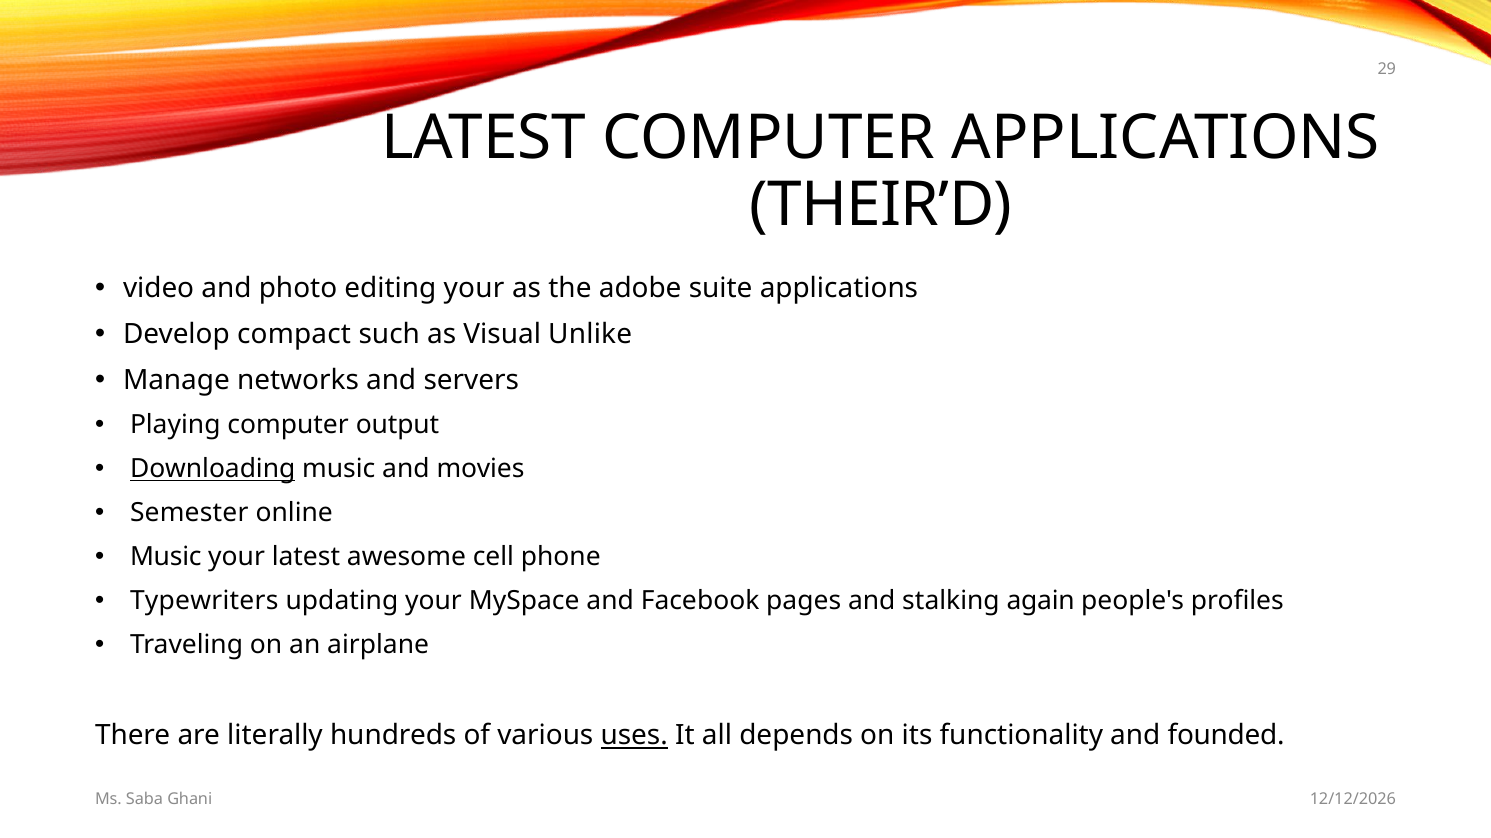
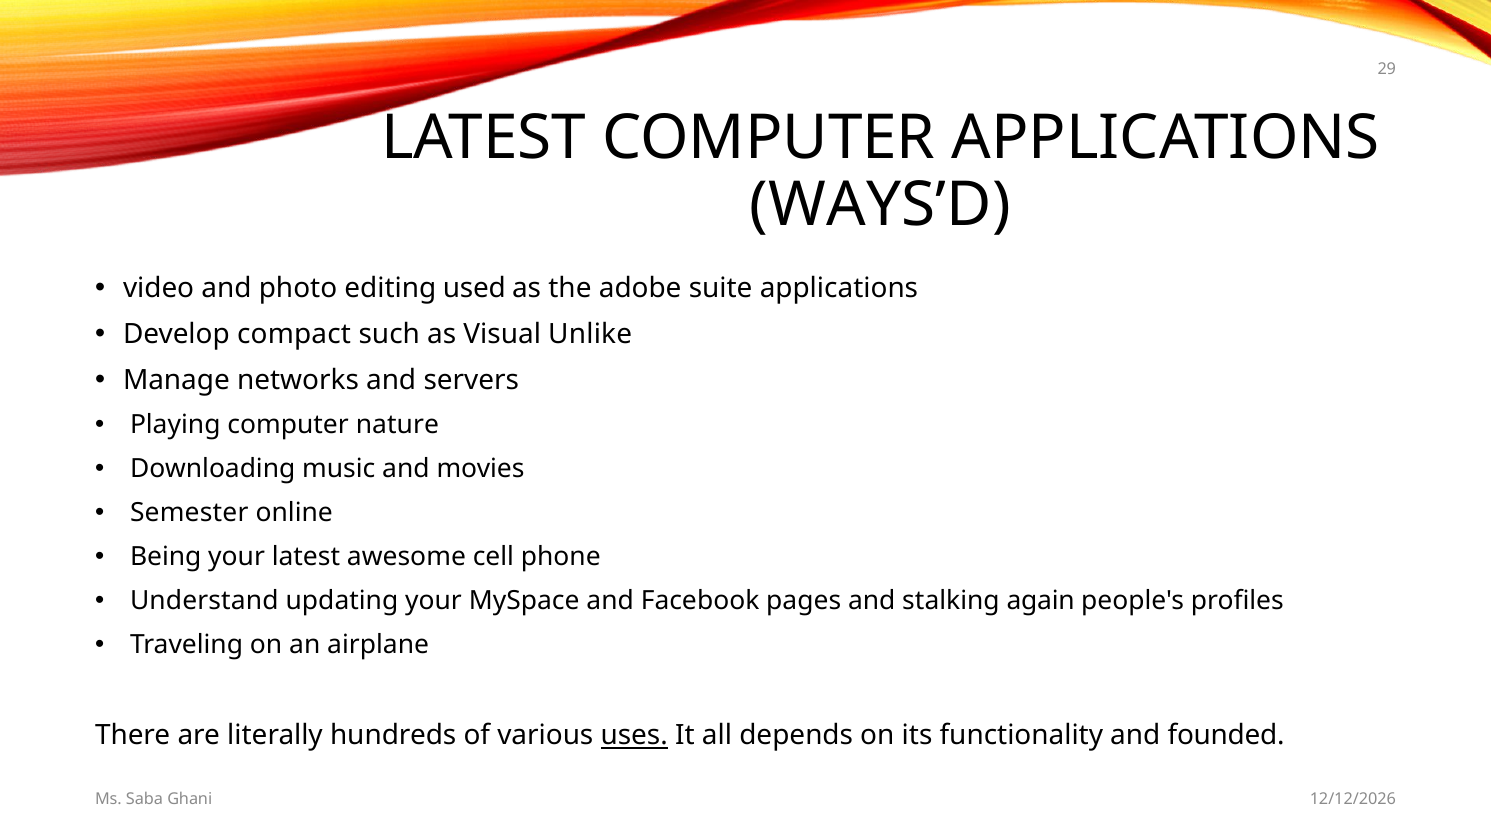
THEIR’D: THEIR’D -> WAYS’D
editing your: your -> used
output: output -> nature
Downloading underline: present -> none
Music at (166, 557): Music -> Being
Typewriters: Typewriters -> Understand
